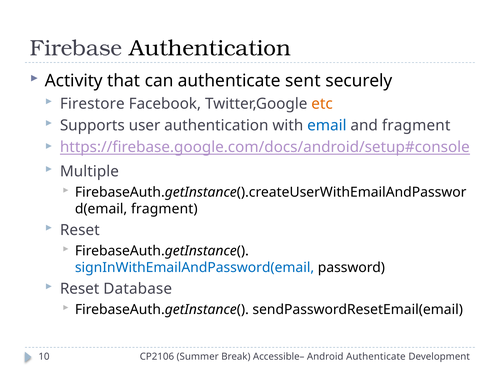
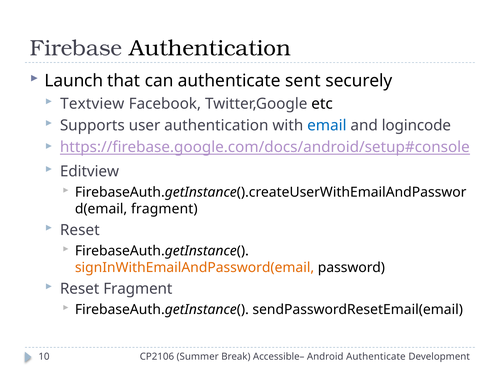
Activity: Activity -> Launch
Firestore: Firestore -> Textview
etc colour: orange -> black
and fragment: fragment -> logincode
Multiple: Multiple -> Editview
signInWithEmailAndPassword(email colour: blue -> orange
Reset Database: Database -> Fragment
